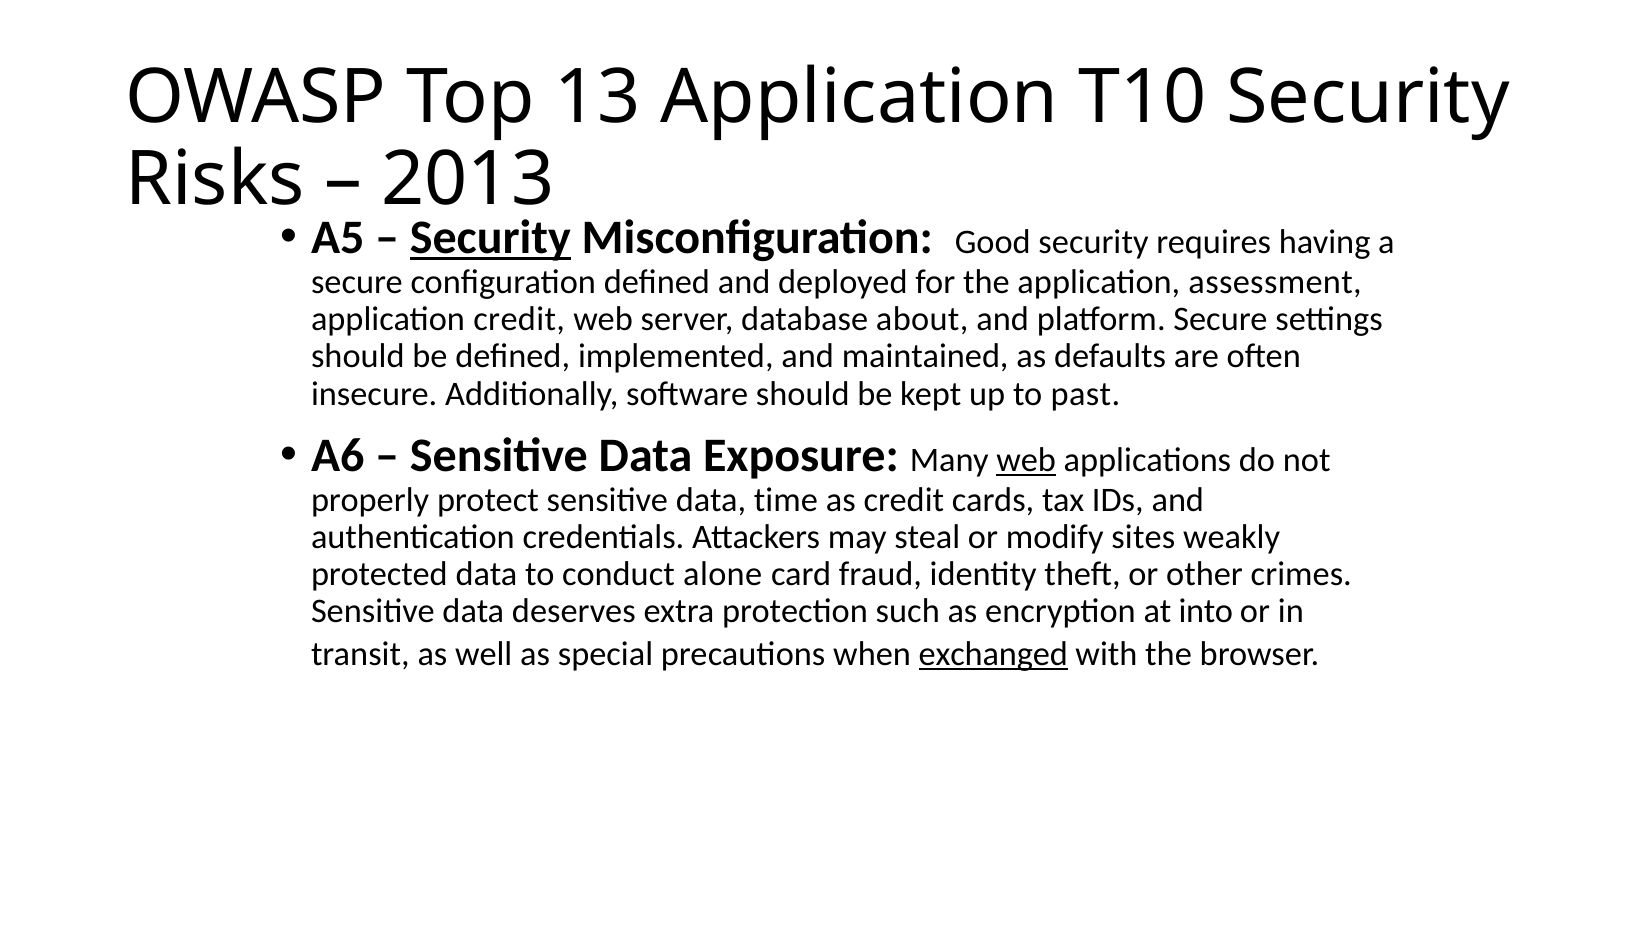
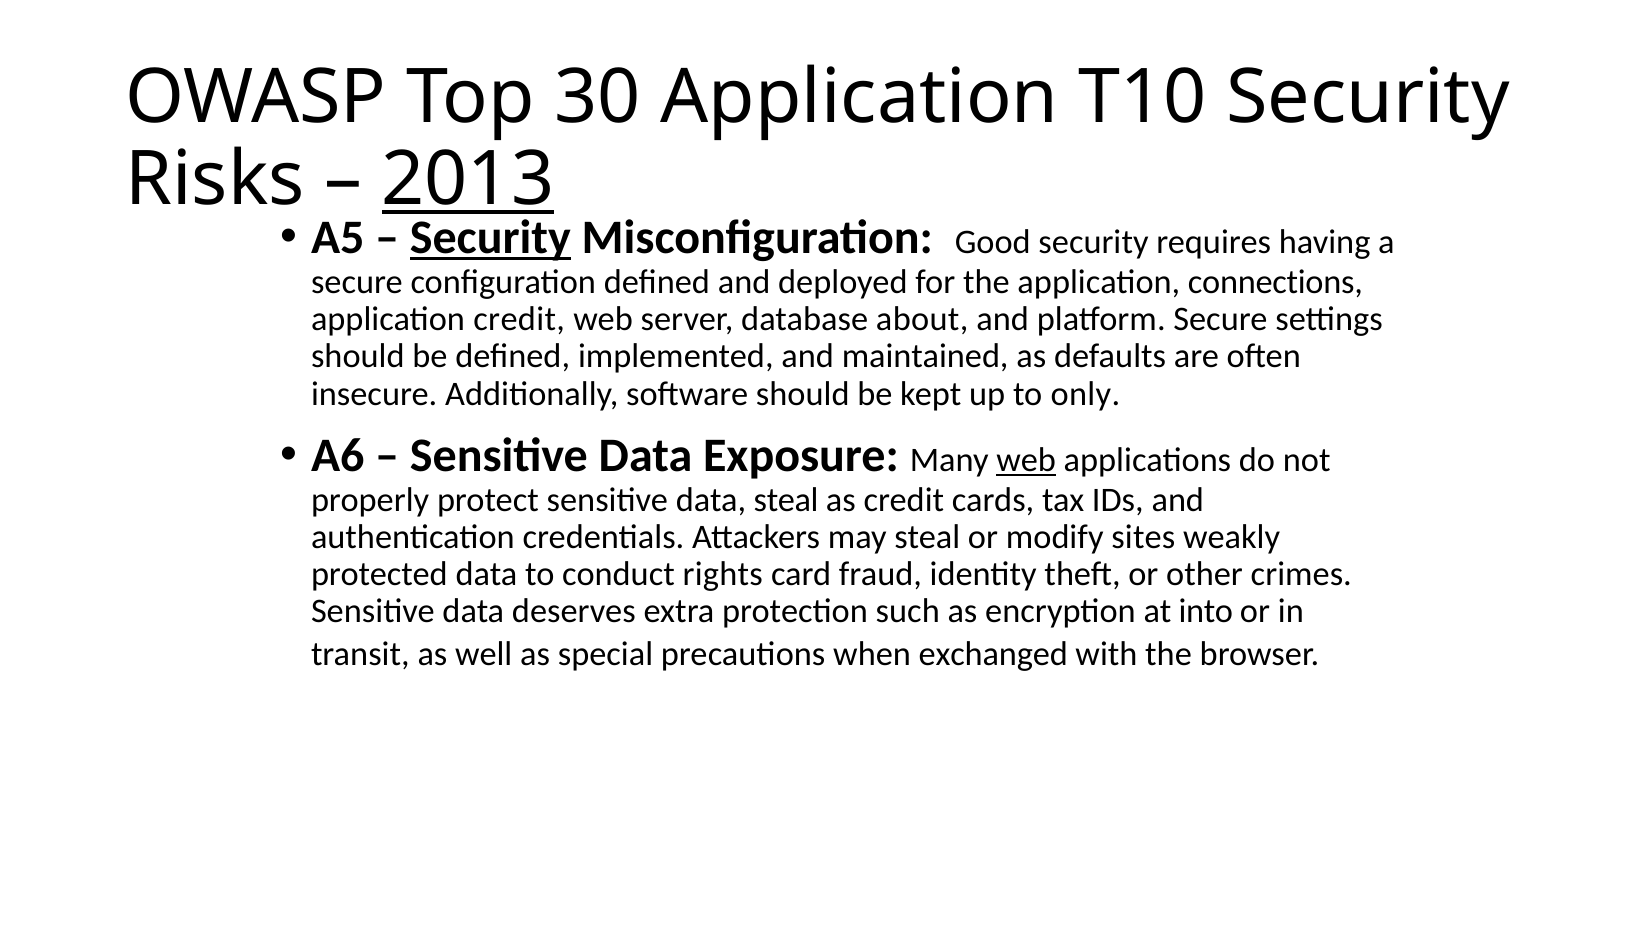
13: 13 -> 30
2013 underline: none -> present
assessment: assessment -> connections
past: past -> only
data time: time -> steal
alone: alone -> rights
exchanged underline: present -> none
